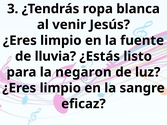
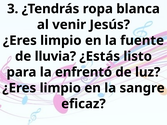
negaron: negaron -> enfrentó
